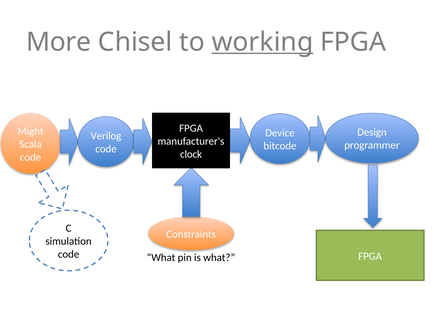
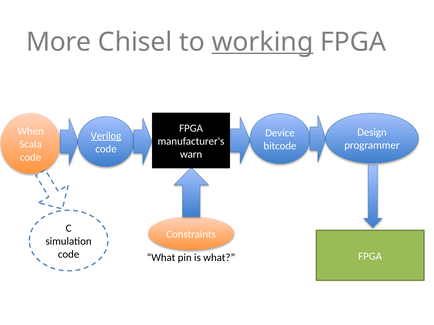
Might: Might -> When
Verilog underline: none -> present
clock: clock -> warn
